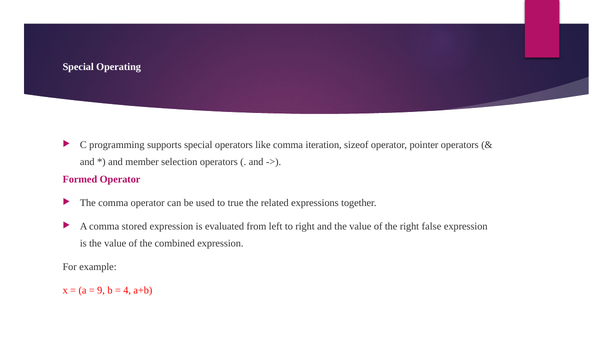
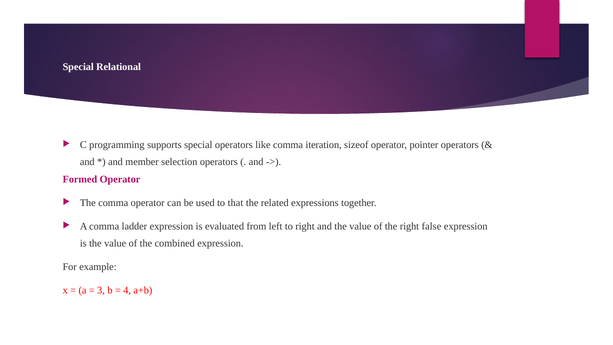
Operating: Operating -> Relational
true: true -> that
stored: stored -> ladder
9: 9 -> 3
